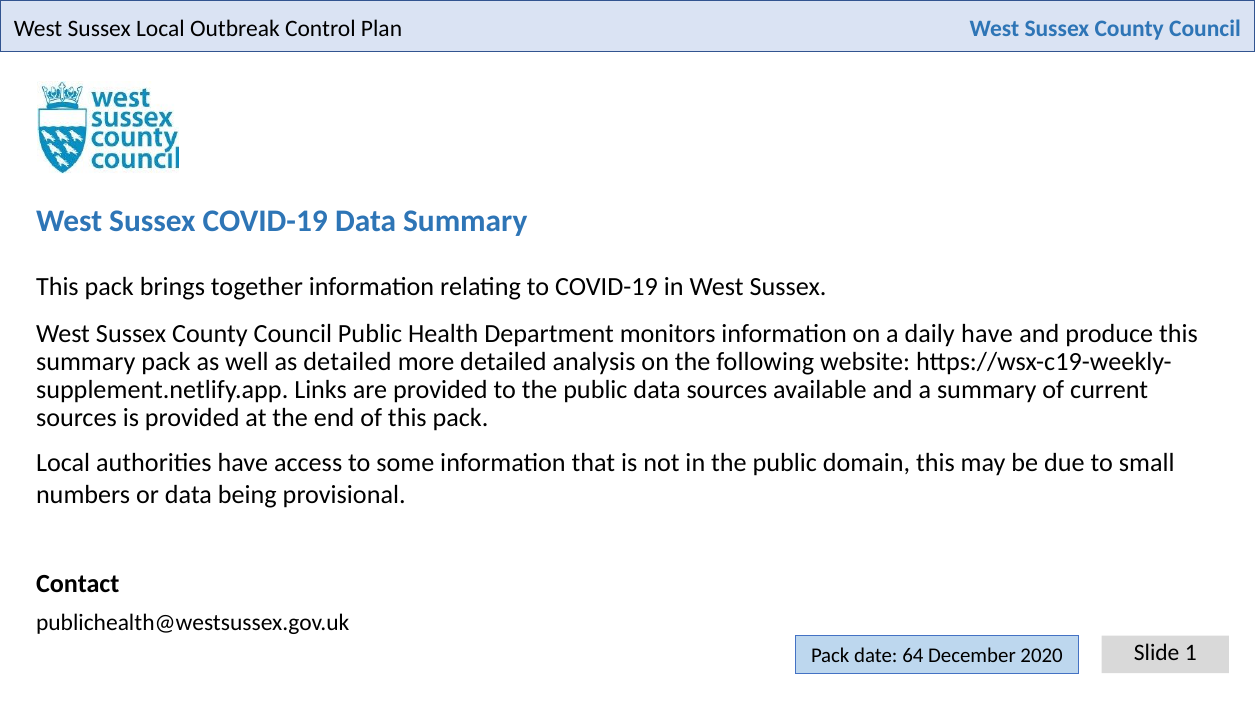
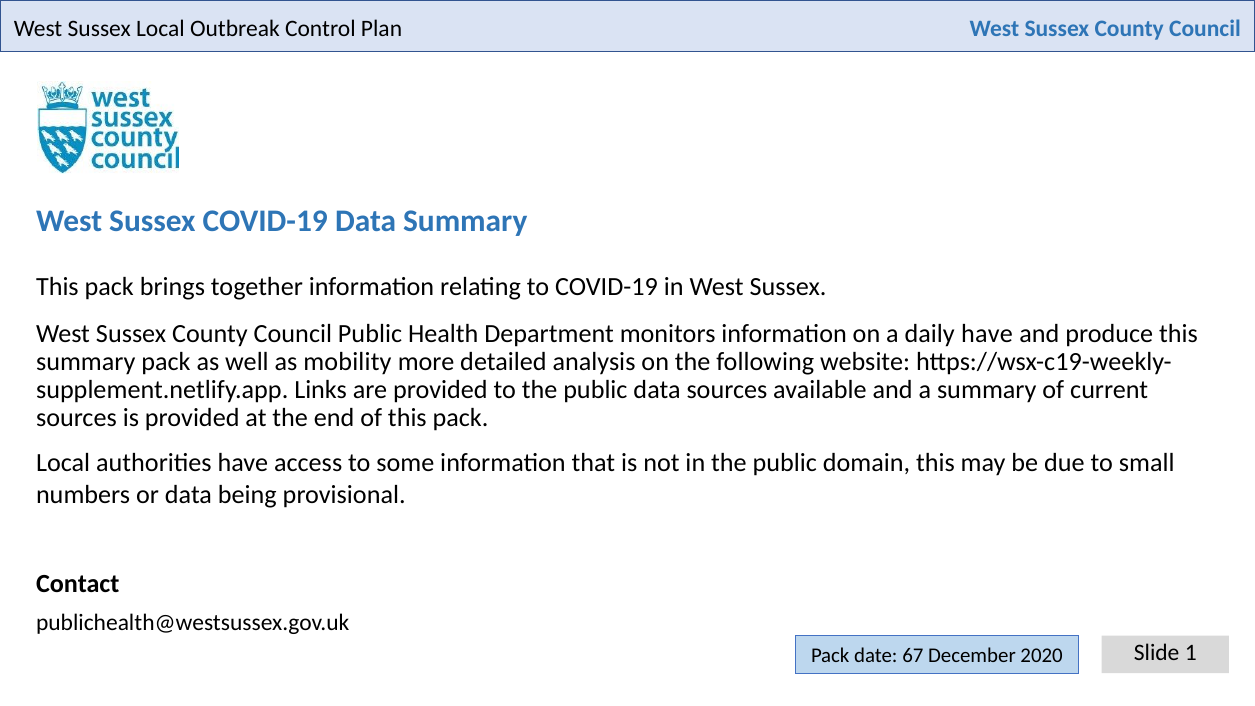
as detailed: detailed -> mobility
64: 64 -> 67
